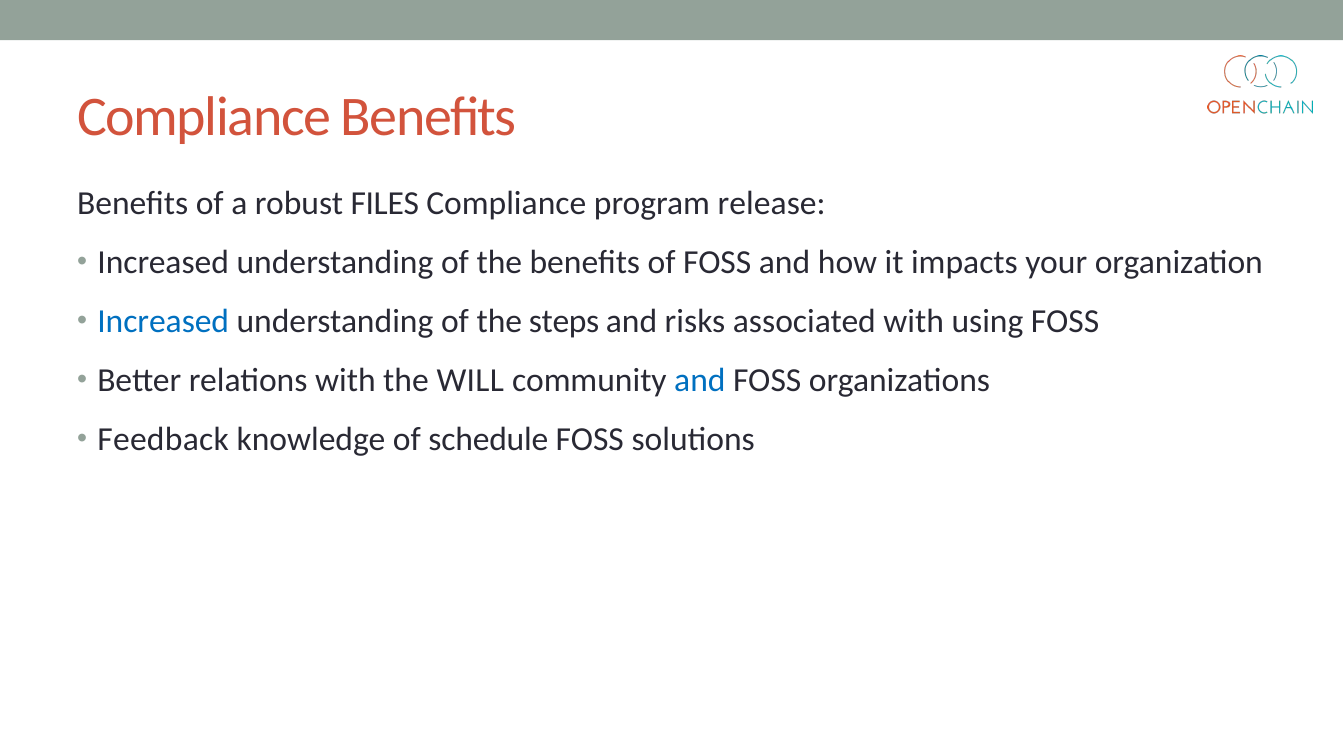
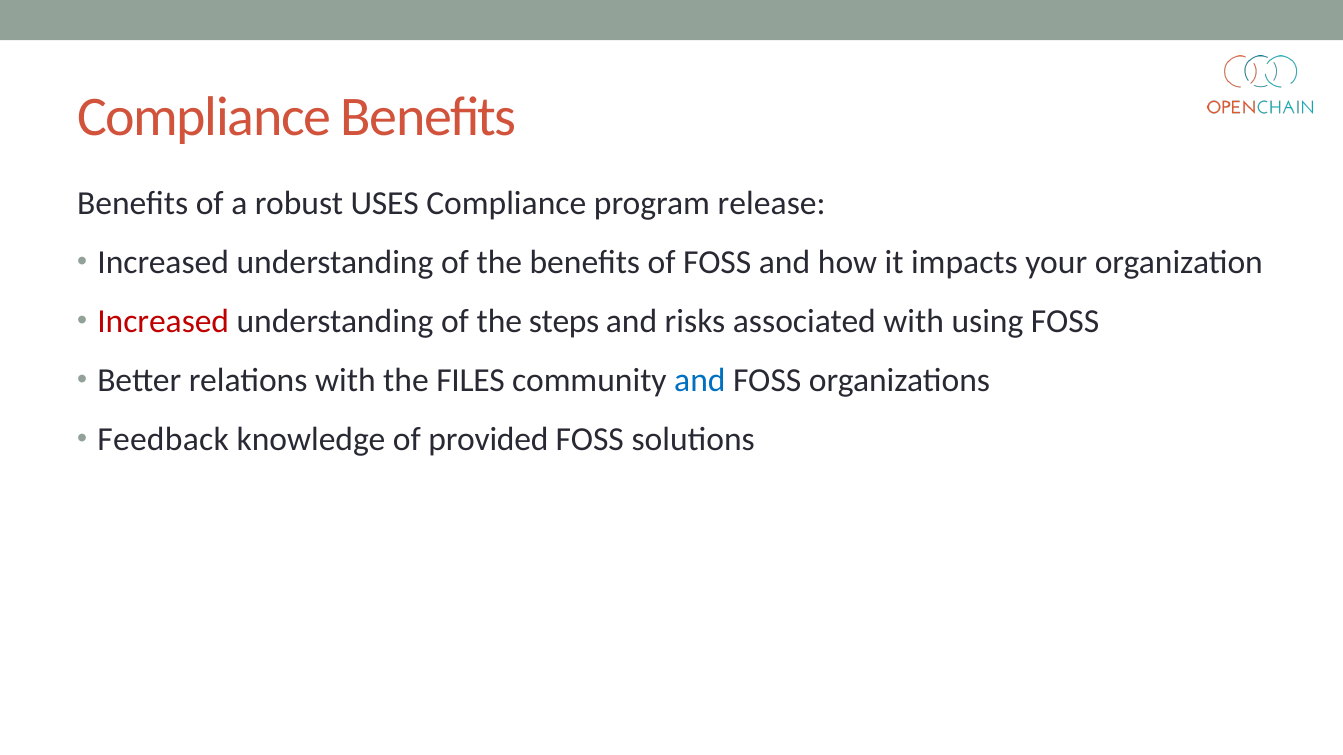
FILES: FILES -> USES
Increased at (163, 322) colour: blue -> red
WILL: WILL -> FILES
schedule: schedule -> provided
